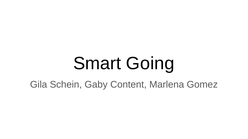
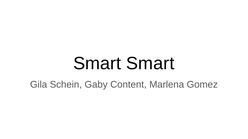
Smart Going: Going -> Smart
